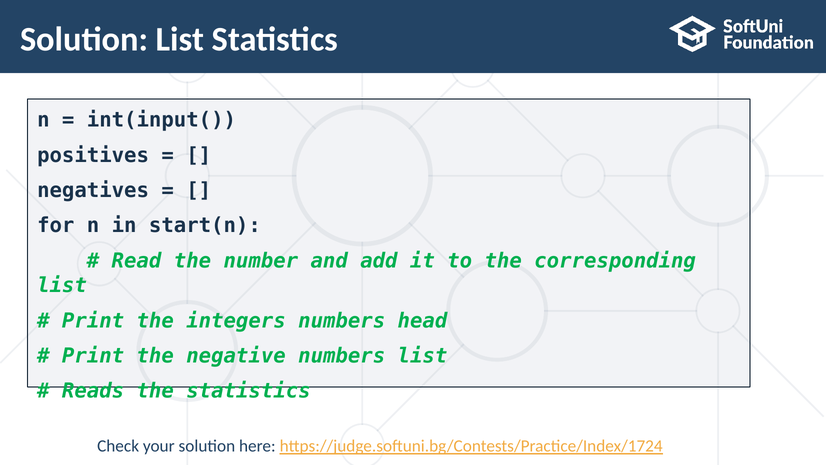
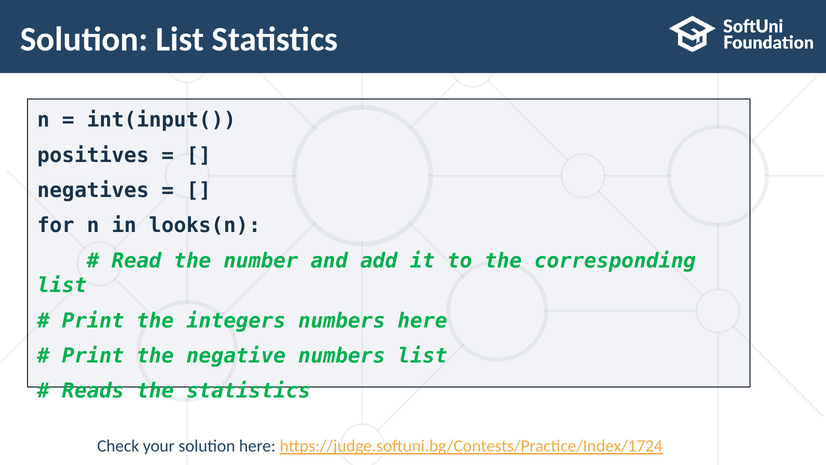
start(n: start(n -> looks(n
numbers head: head -> here
